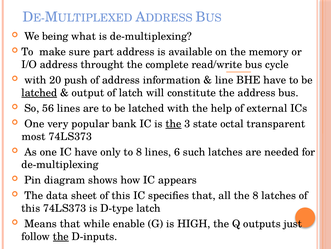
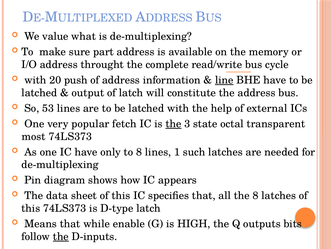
being: being -> value
line underline: none -> present
latched at (39, 93) underline: present -> none
56: 56 -> 53
bank: bank -> fetch
6: 6 -> 1
just: just -> bits
